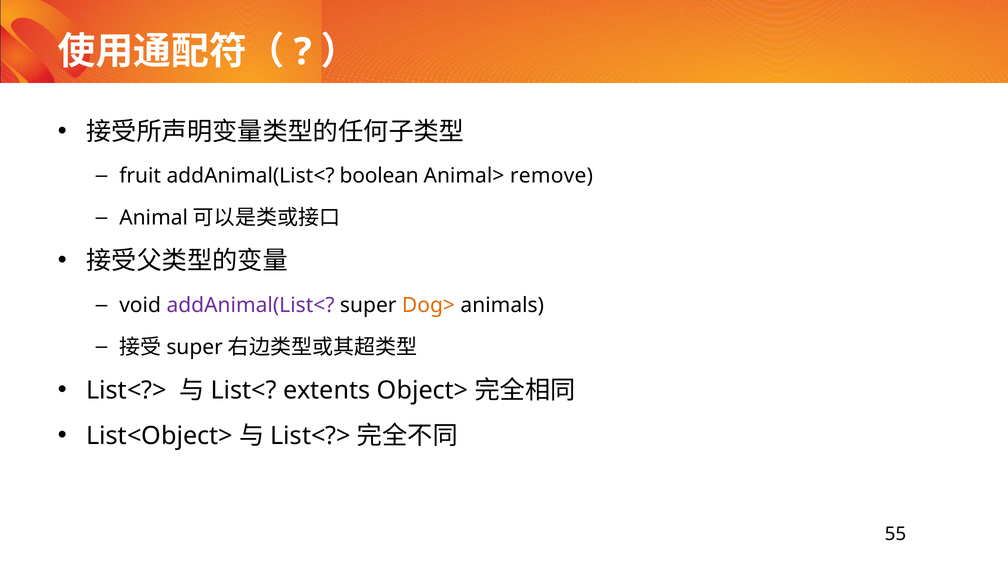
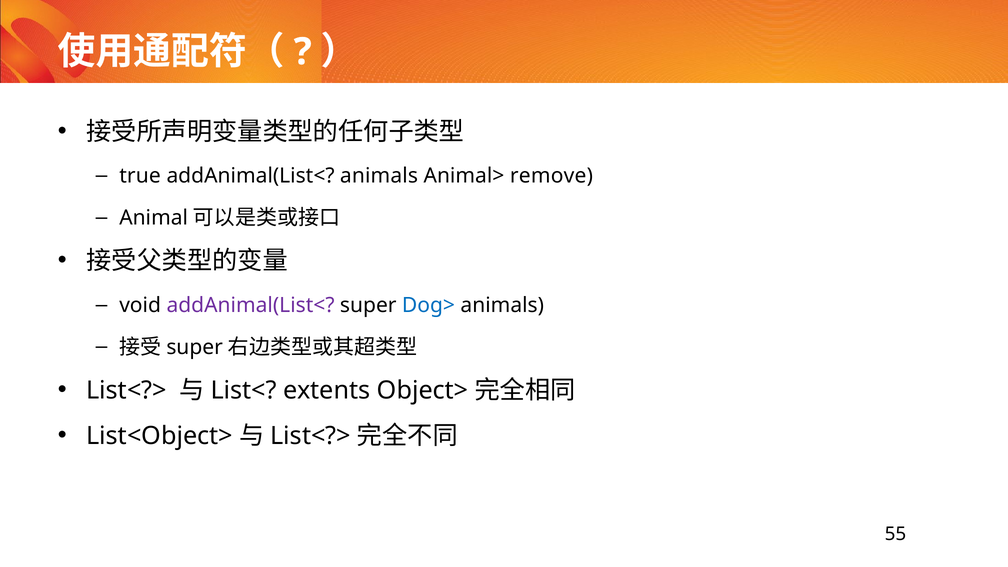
fruit: fruit -> true
addAnimal(List< boolean: boolean -> animals
Dog> colour: orange -> blue
